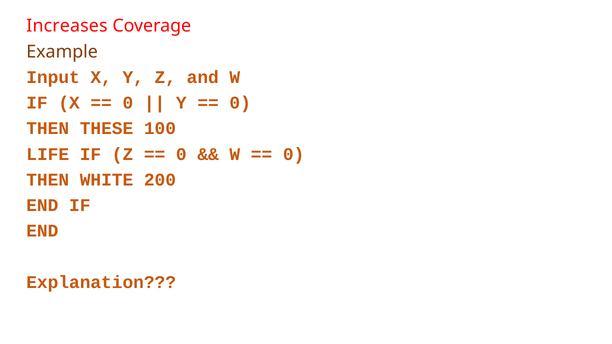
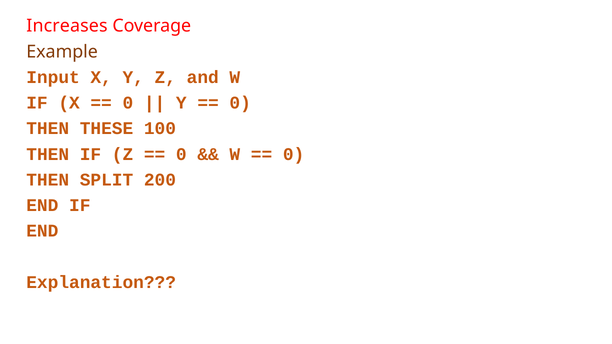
LIFE at (48, 154): LIFE -> THEN
WHITE: WHITE -> SPLIT
